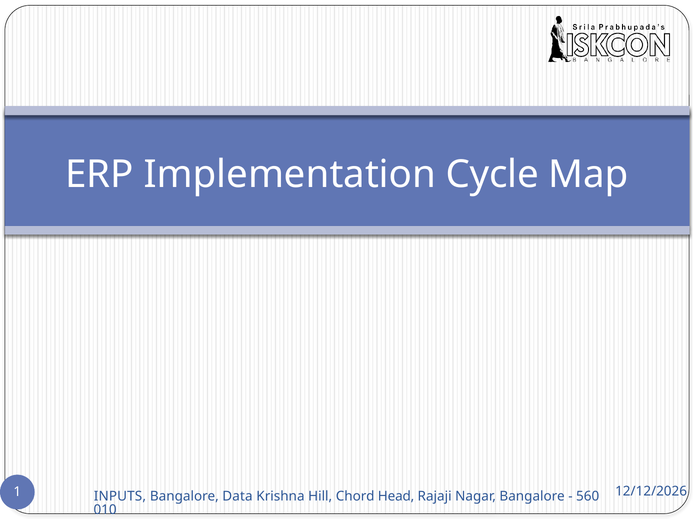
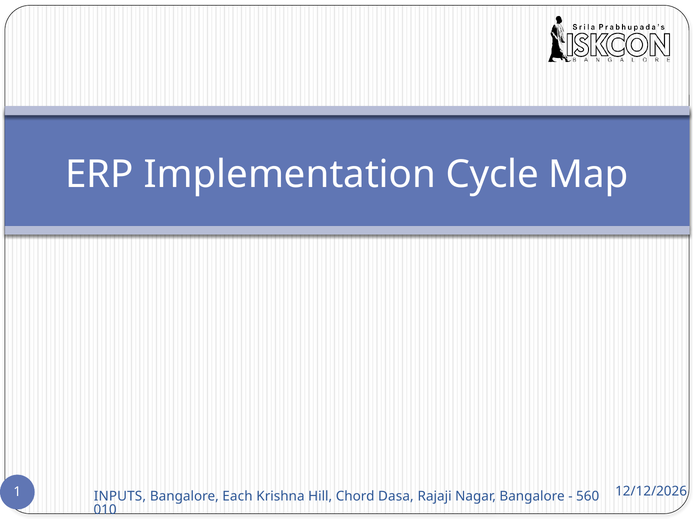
Data: Data -> Each
Head: Head -> Dasa
